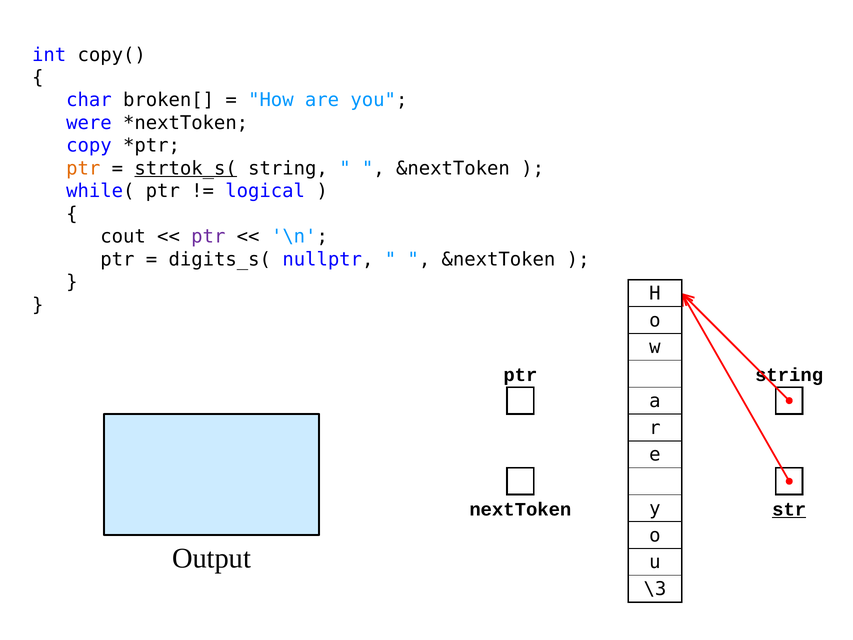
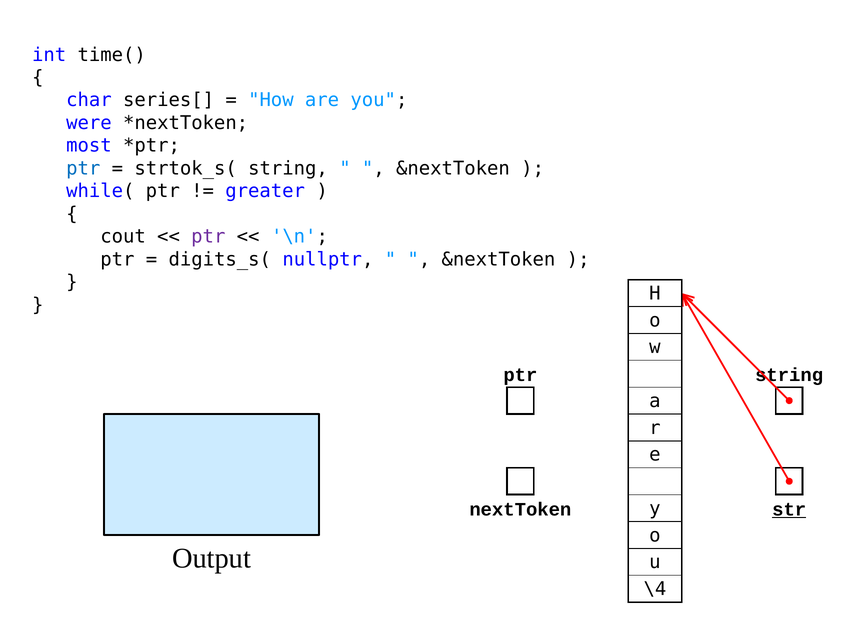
copy(: copy( -> time(
broken[: broken[ -> series[
copy: copy -> most
ptr at (83, 168) colour: orange -> blue
strtok_s( underline: present -> none
logical: logical -> greater
\3: \3 -> \4
